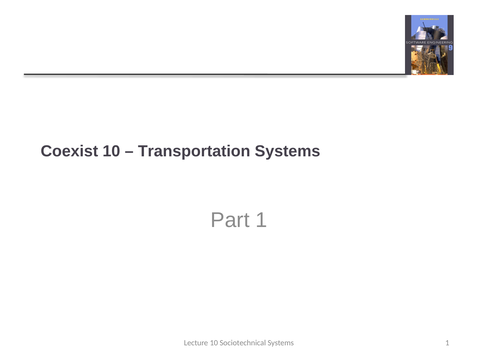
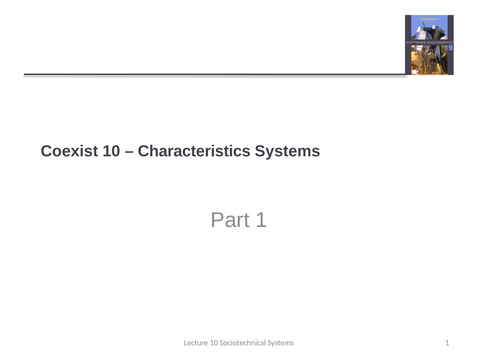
Transportation: Transportation -> Characteristics
